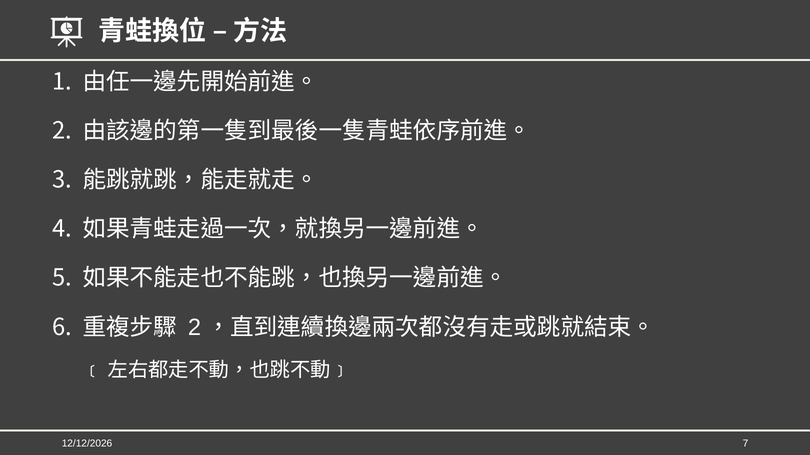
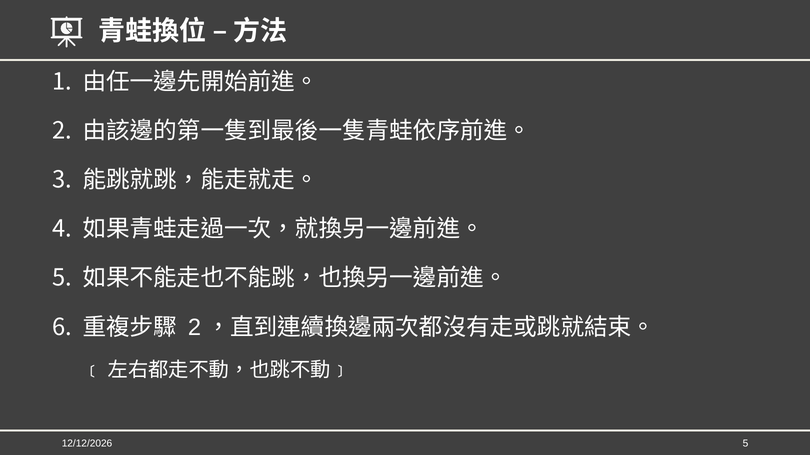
7 at (745, 444): 7 -> 5
